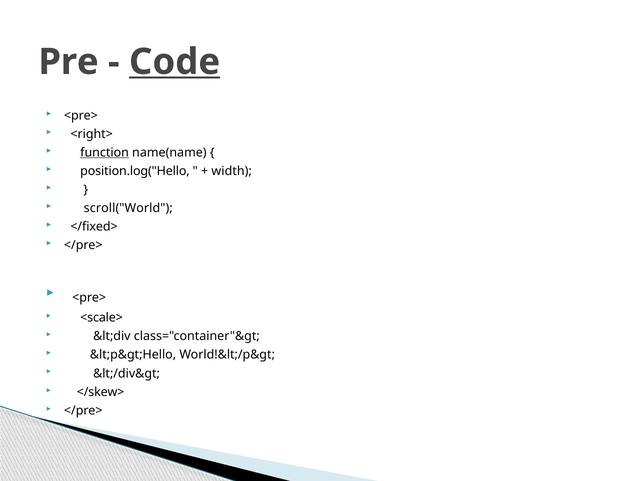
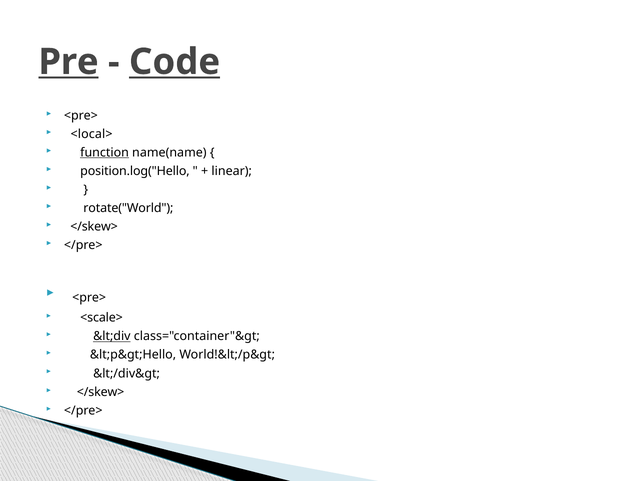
Pre underline: none -> present
<right>: <right> -> <local>
width: width -> linear
scroll("World: scroll("World -> rotate("World
</fixed> at (94, 226): </fixed> -> </skew>
&lt;div underline: none -> present
